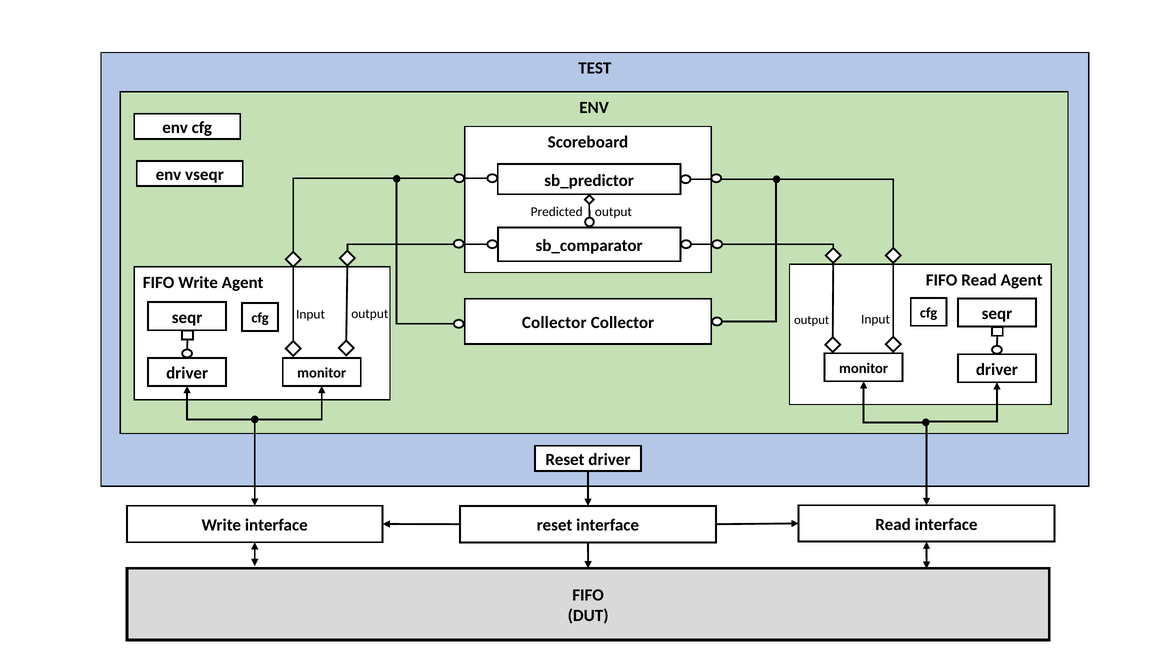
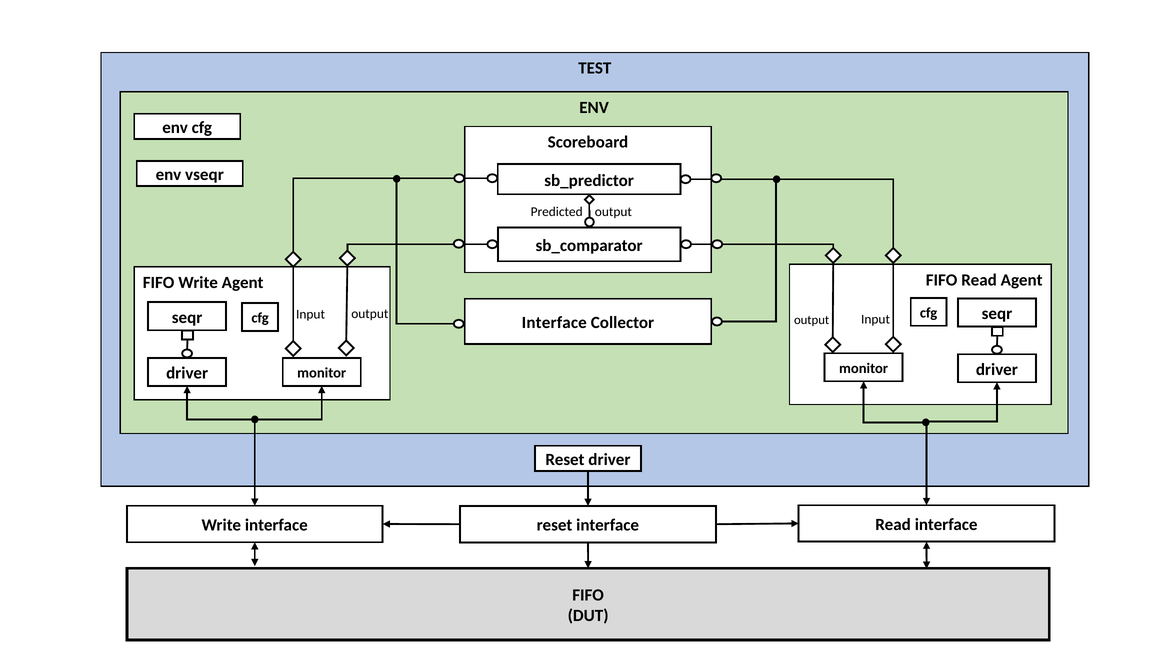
Collector at (554, 322): Collector -> Interface
